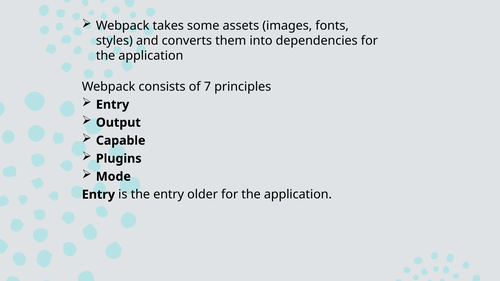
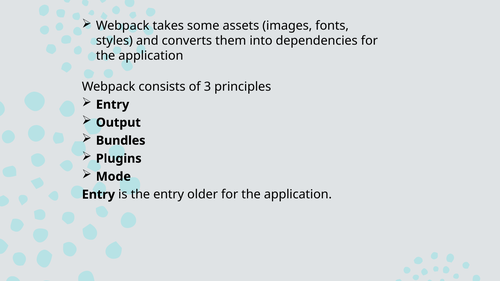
7: 7 -> 3
Capable: Capable -> Bundles
